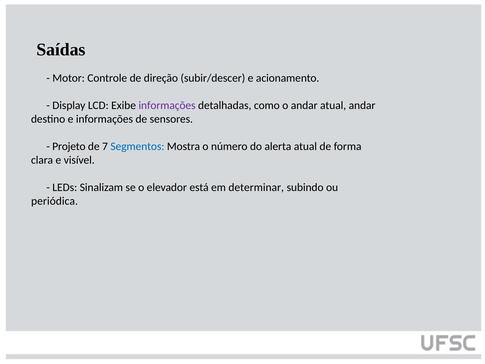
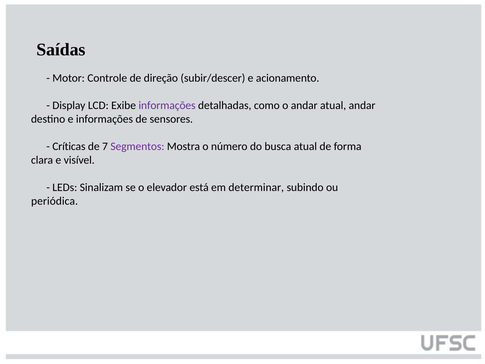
Projeto: Projeto -> Críticas
Segmentos colour: blue -> purple
alerta: alerta -> busca
